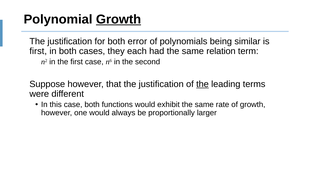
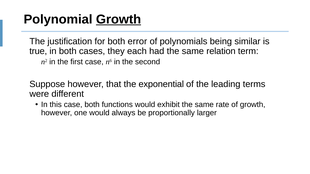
first at (38, 51): first -> true
that the justification: justification -> exponential
the at (202, 84) underline: present -> none
